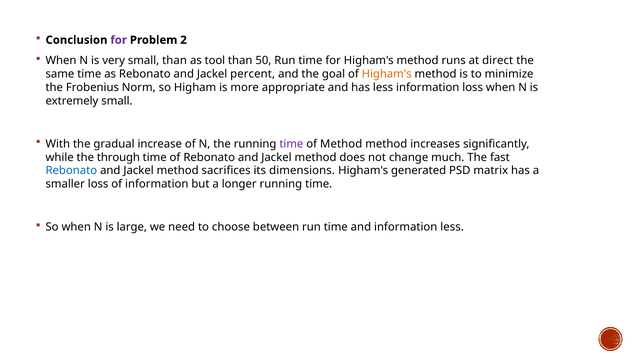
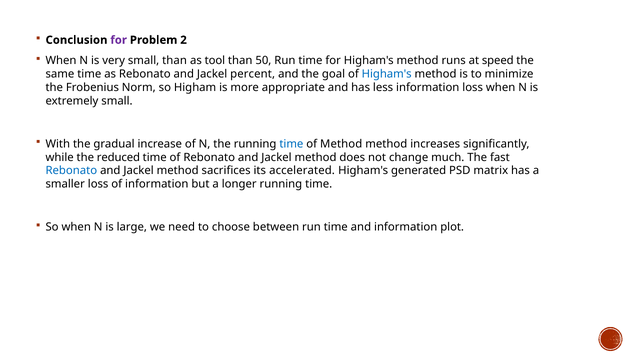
direct: direct -> speed
Higham's at (387, 74) colour: orange -> blue
time at (291, 144) colour: purple -> blue
through: through -> reduced
dimensions: dimensions -> accelerated
information less: less -> plot
